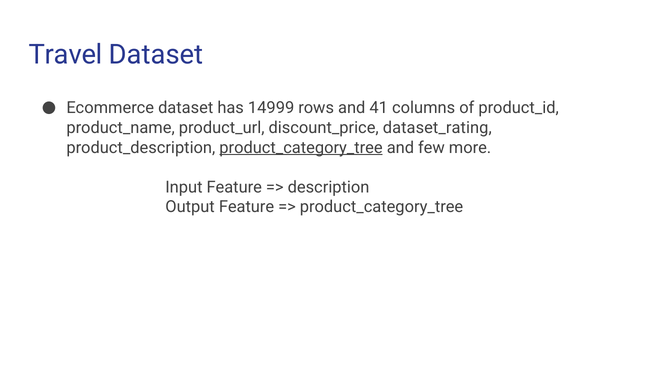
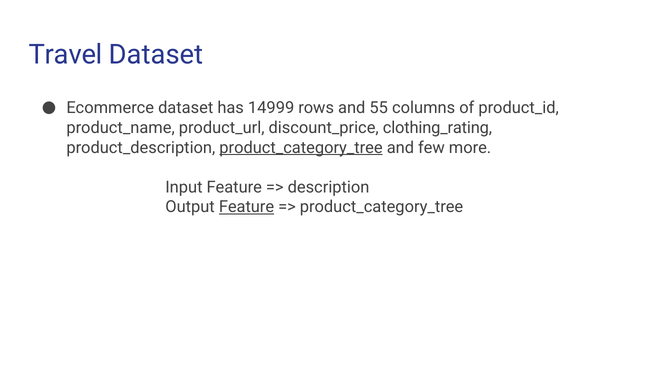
41: 41 -> 55
dataset_rating: dataset_rating -> clothing_rating
Feature at (247, 207) underline: none -> present
